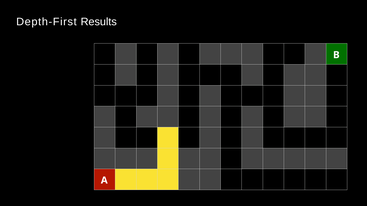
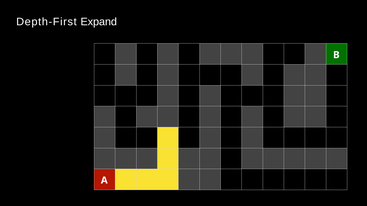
Results: Results -> Expand
